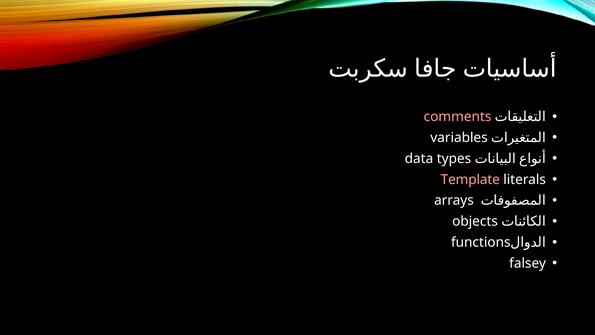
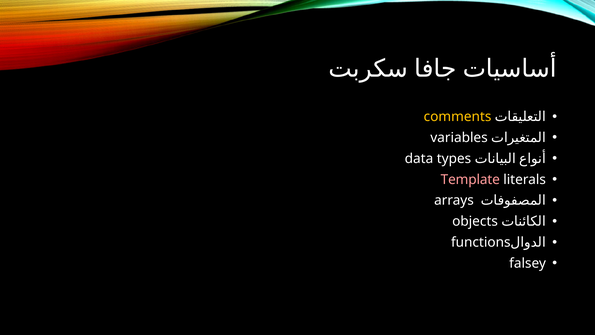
comments colour: pink -> yellow
